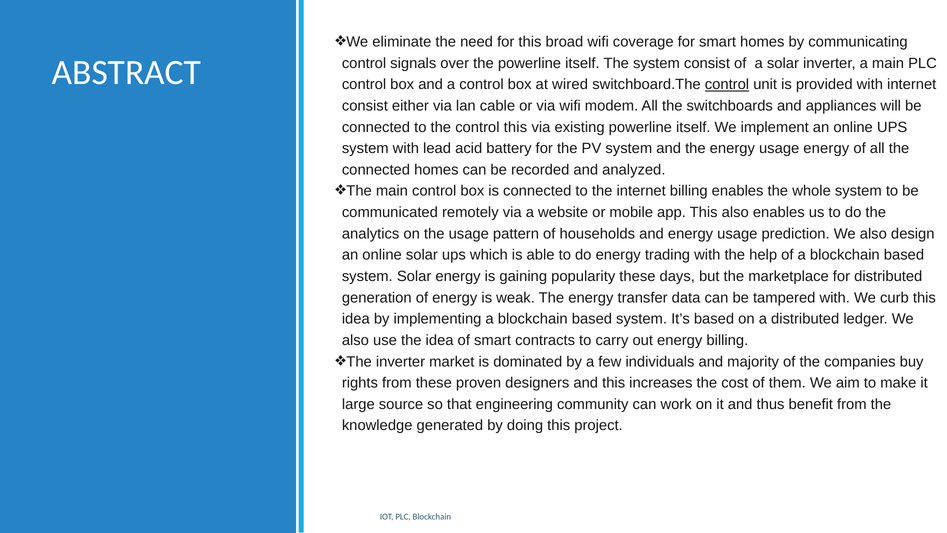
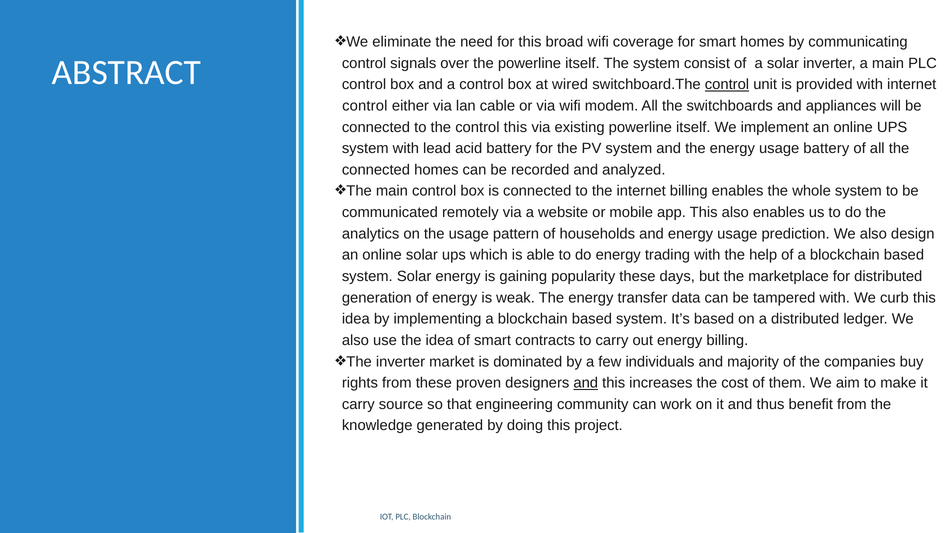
consist at (365, 106): consist -> control
usage energy: energy -> battery
and at (586, 383) underline: none -> present
large at (358, 404): large -> carry
